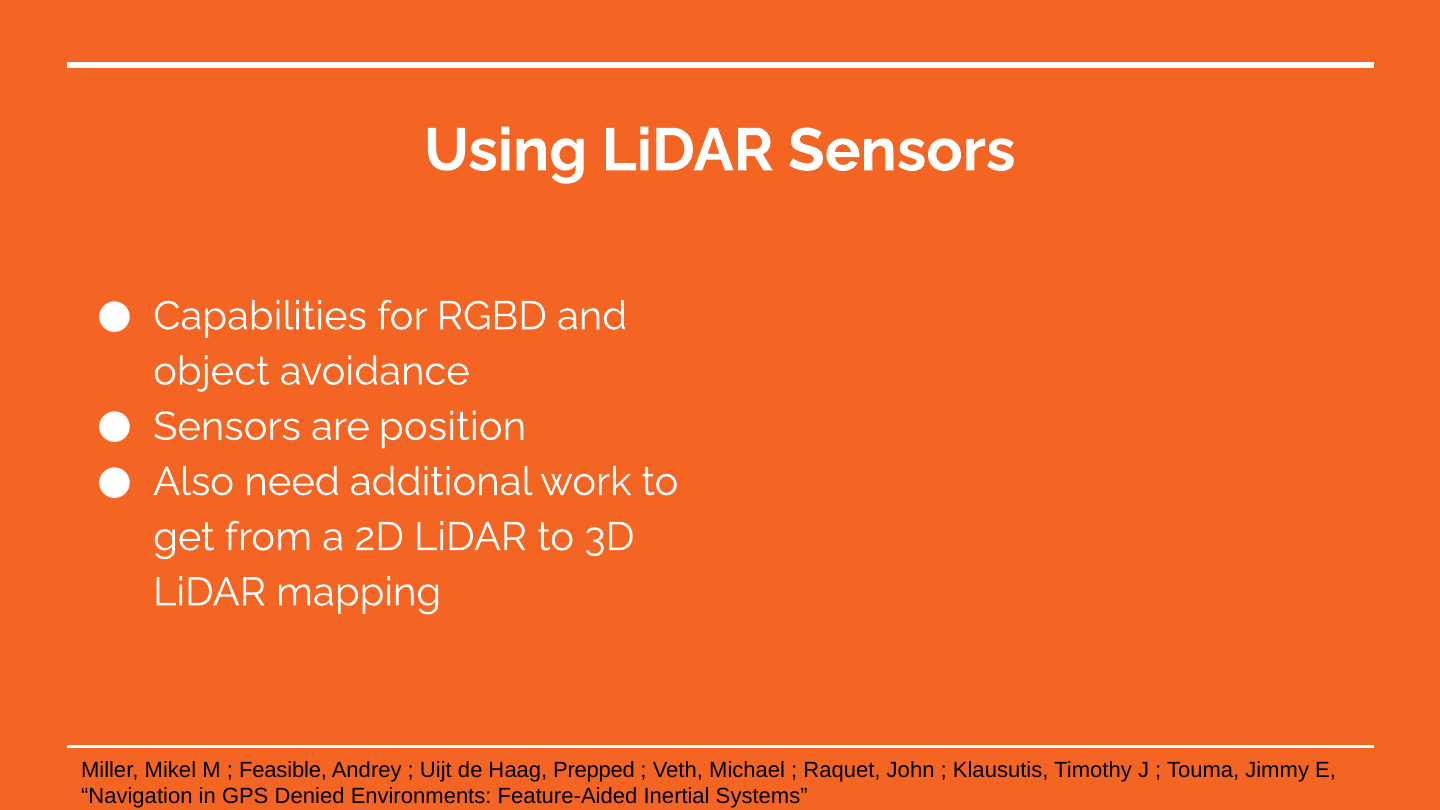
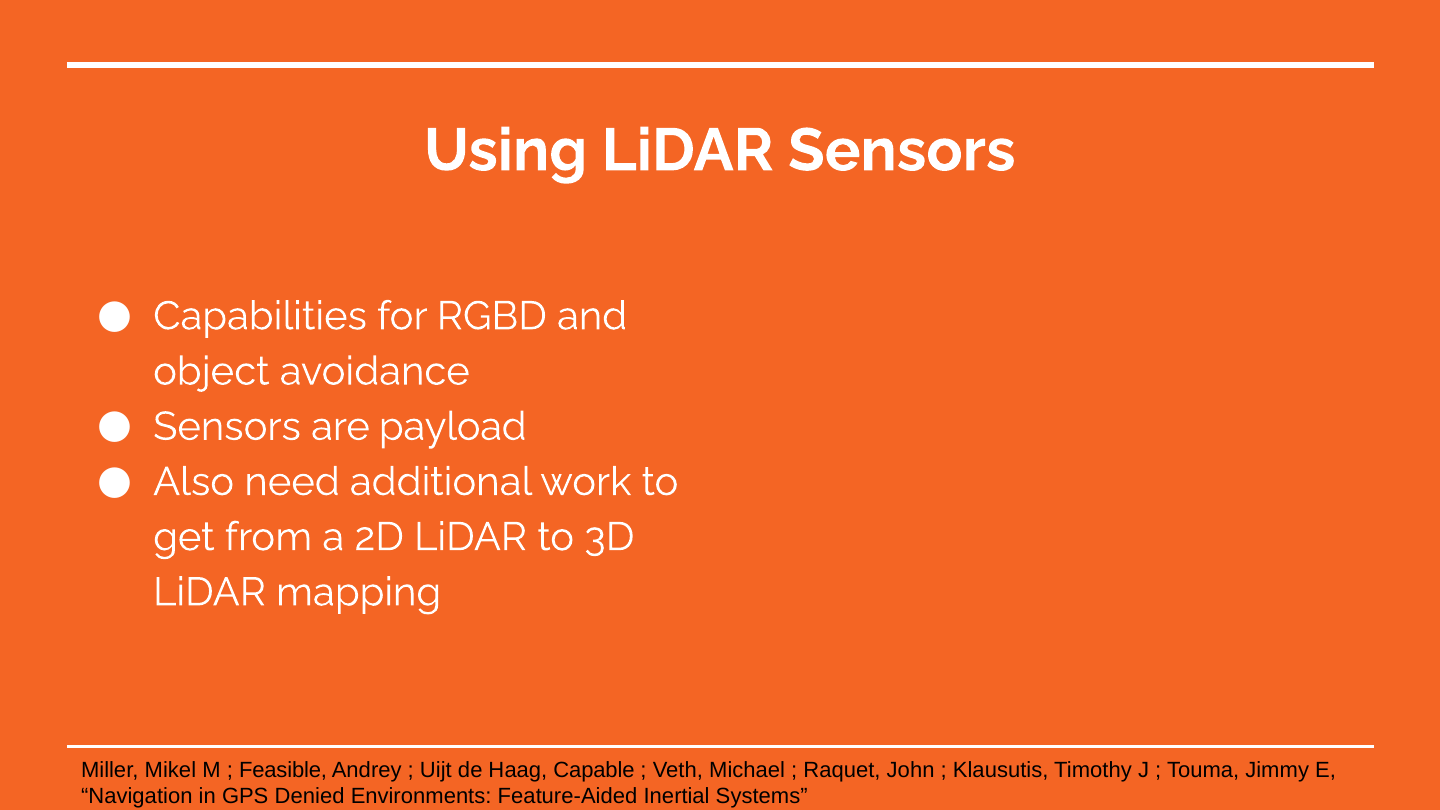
position: position -> payload
Prepped: Prepped -> Capable
